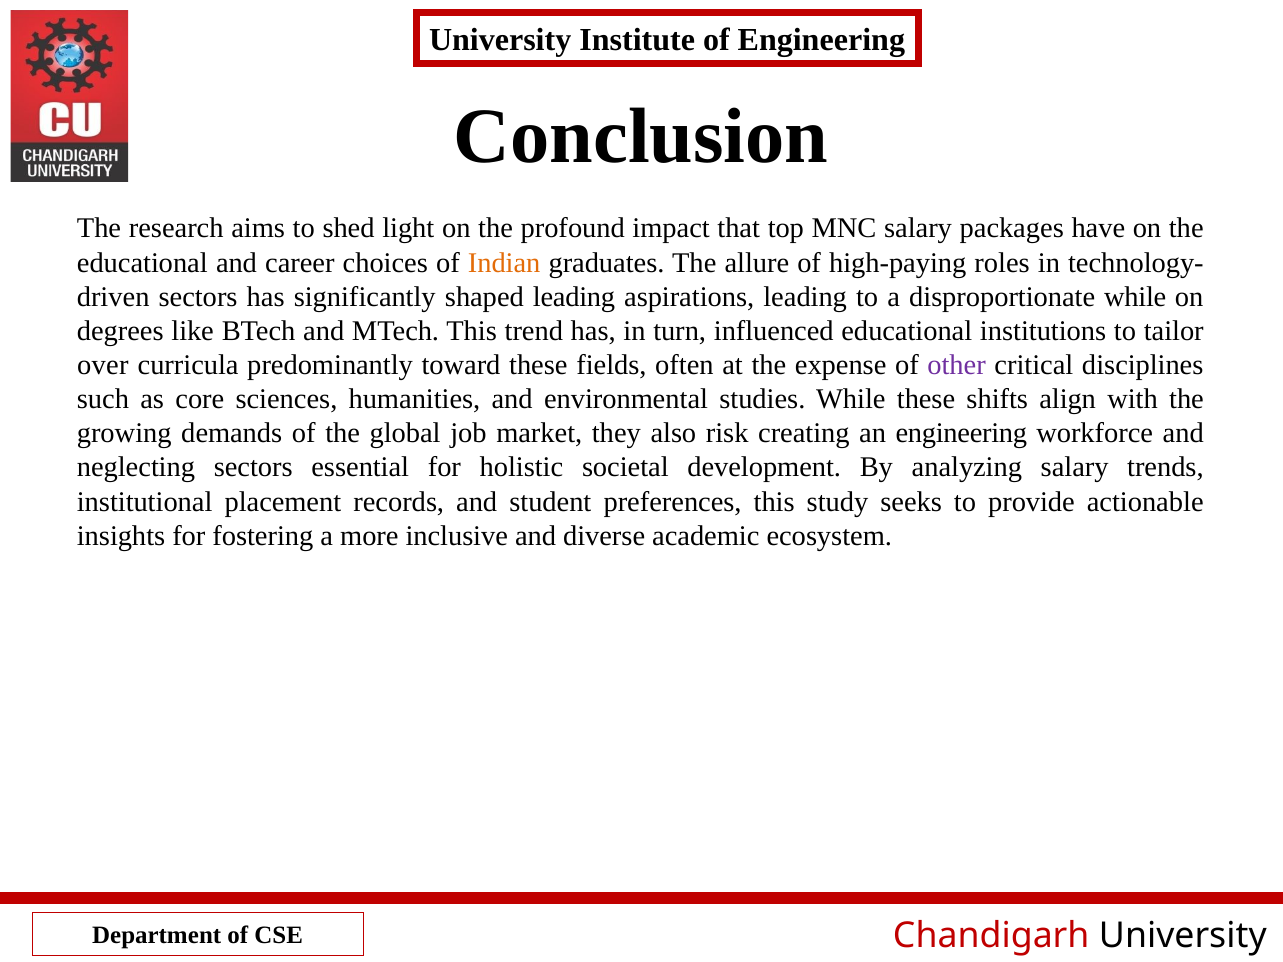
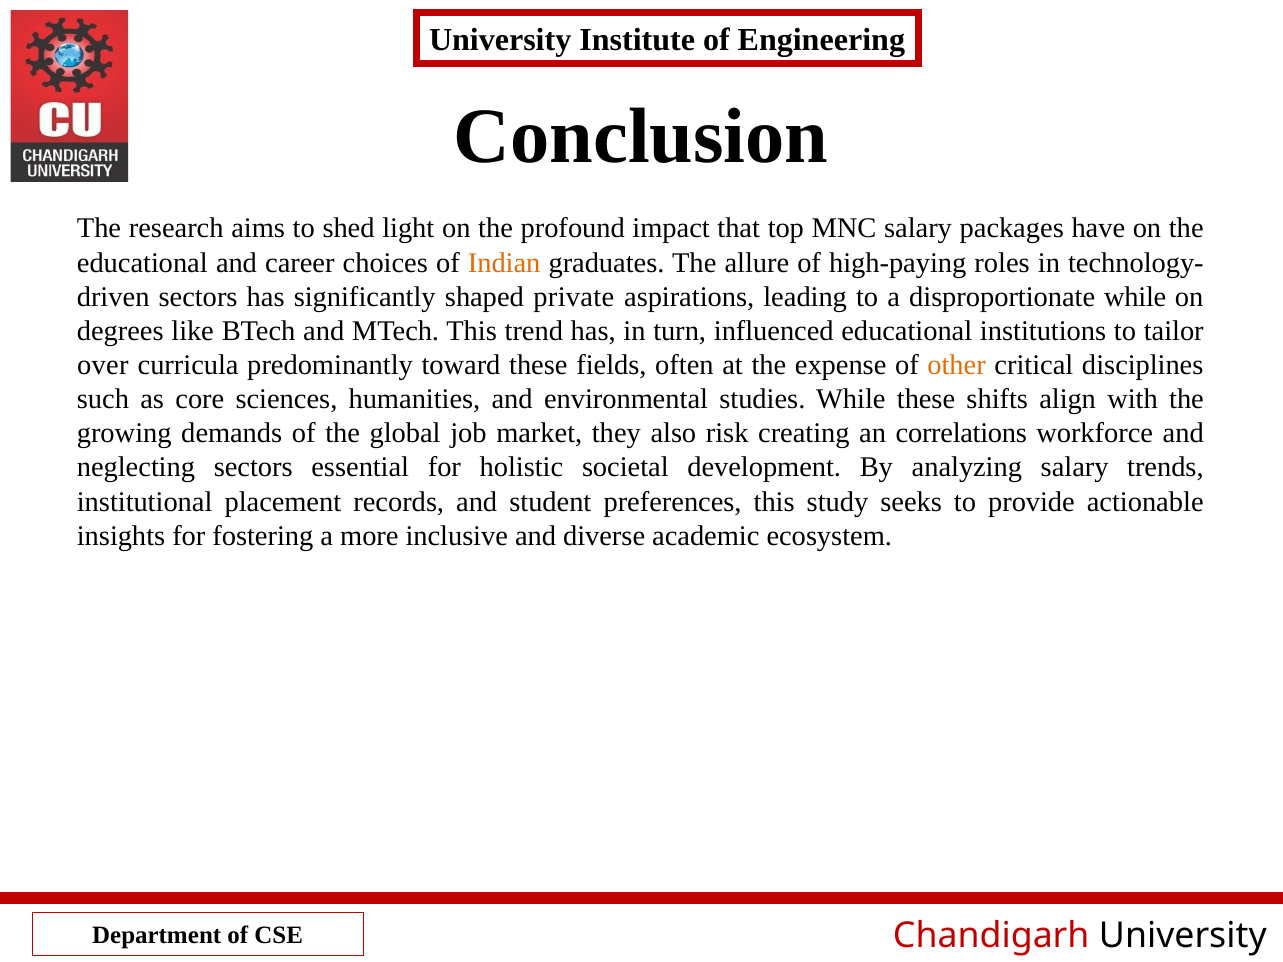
shaped leading: leading -> private
other colour: purple -> orange
an engineering: engineering -> correlations
